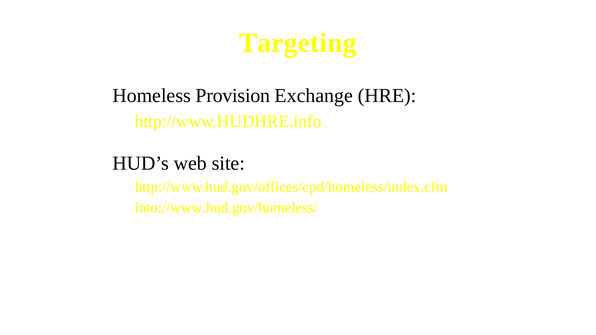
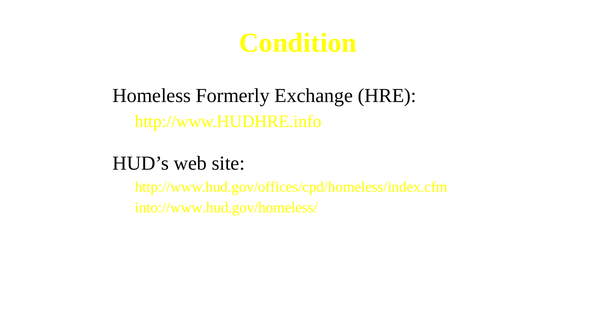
Targeting: Targeting -> Condition
Provision: Provision -> Formerly
